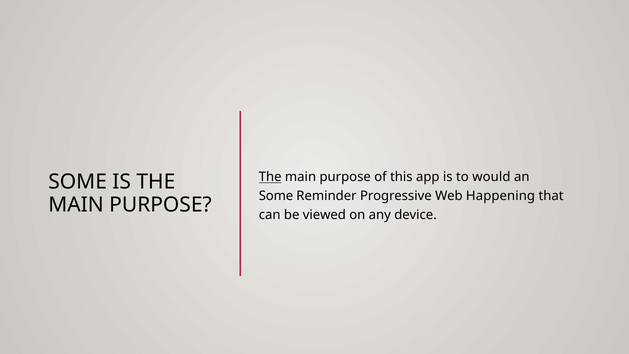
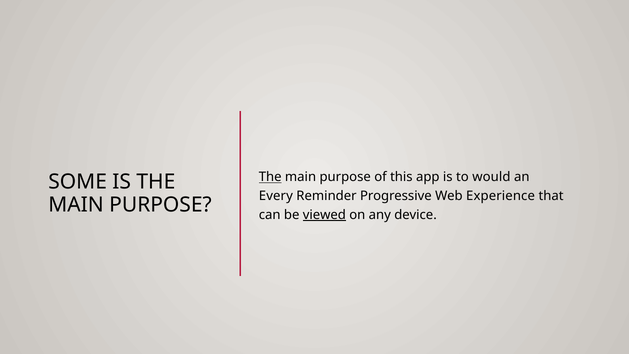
Some at (276, 196): Some -> Every
Happening: Happening -> Experience
viewed underline: none -> present
